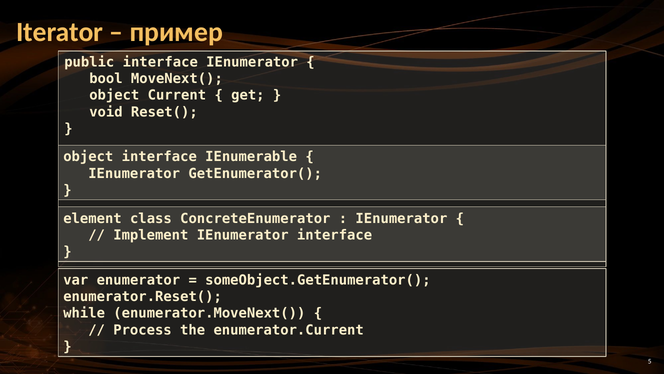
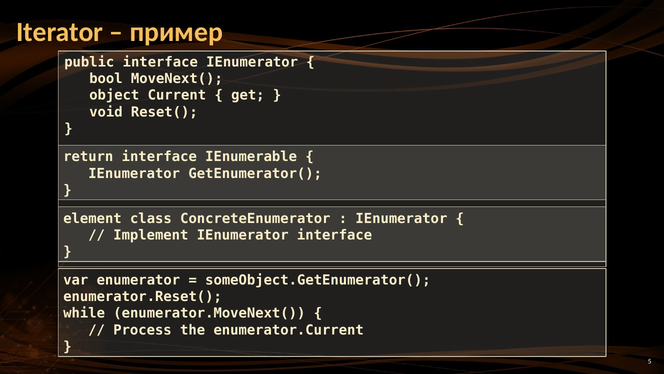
object at (88, 157): object -> return
